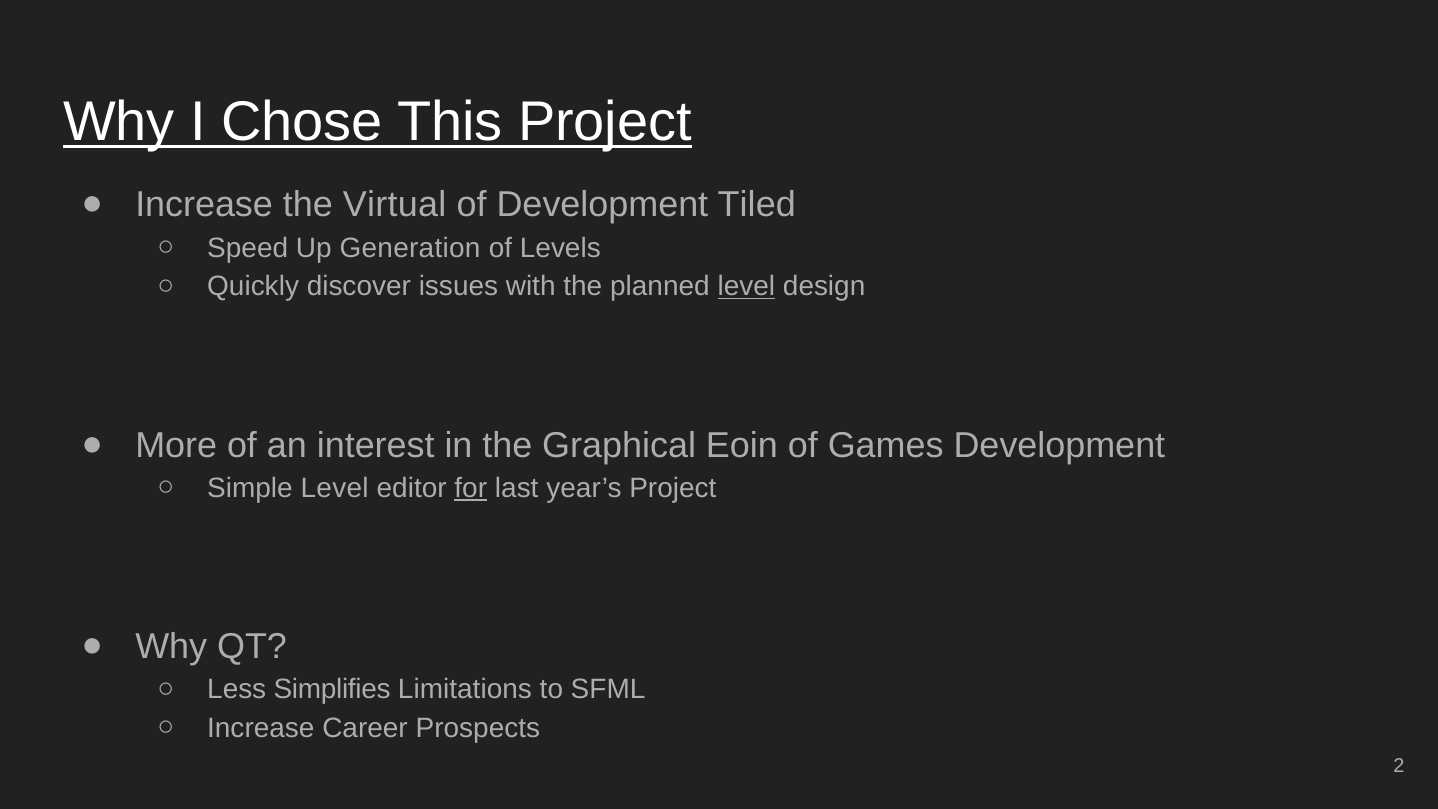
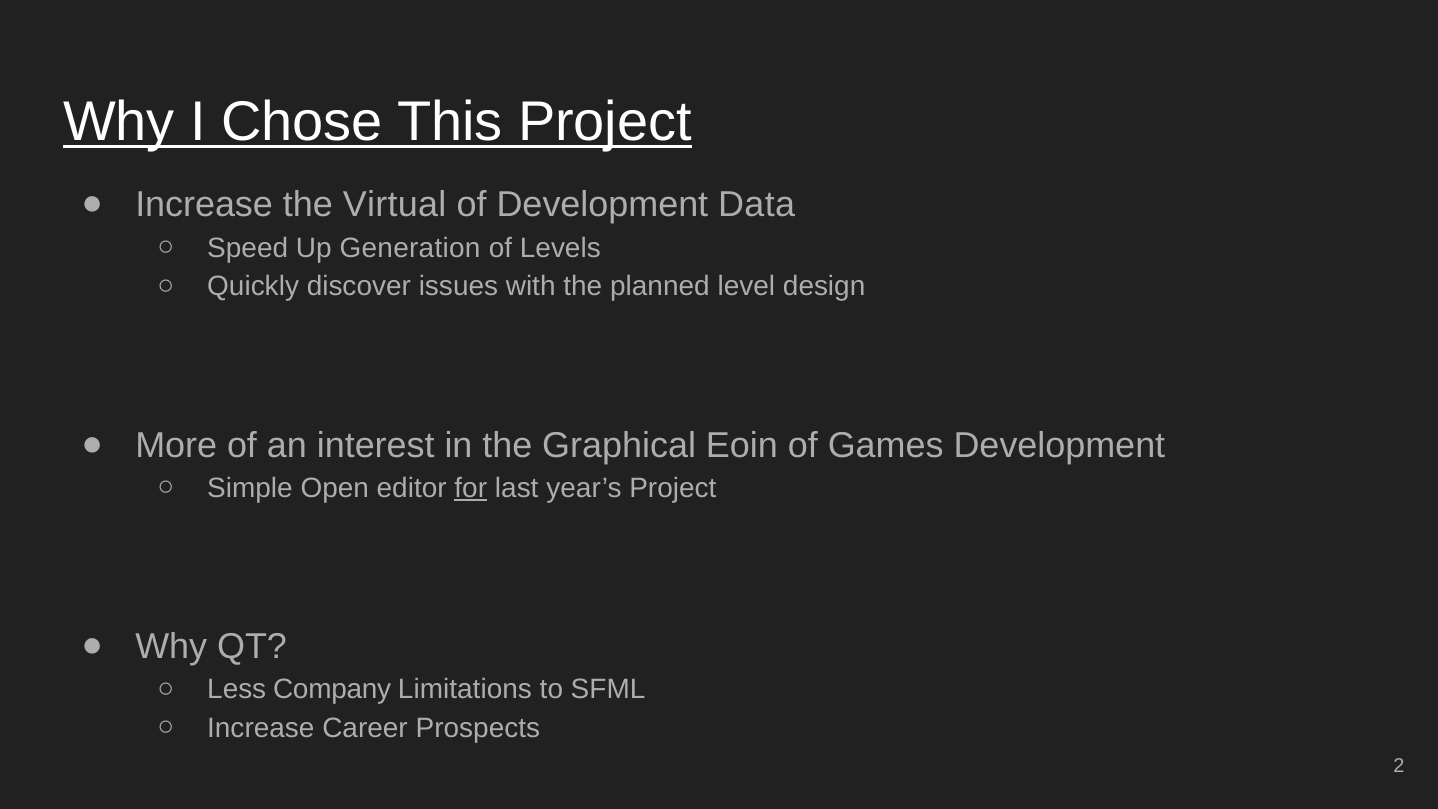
Tiled: Tiled -> Data
level at (746, 286) underline: present -> none
Simple Level: Level -> Open
Simplifies: Simplifies -> Company
